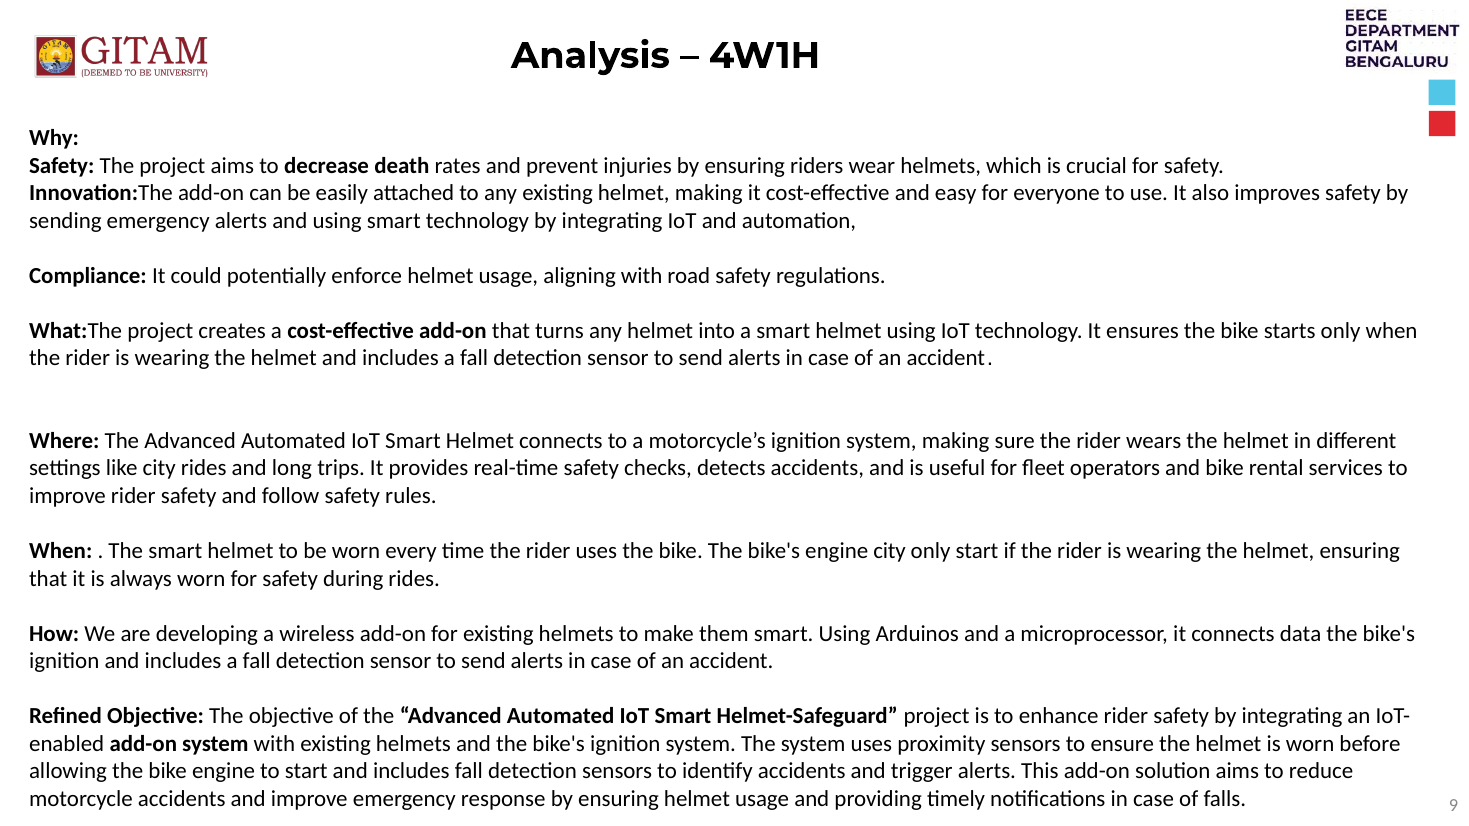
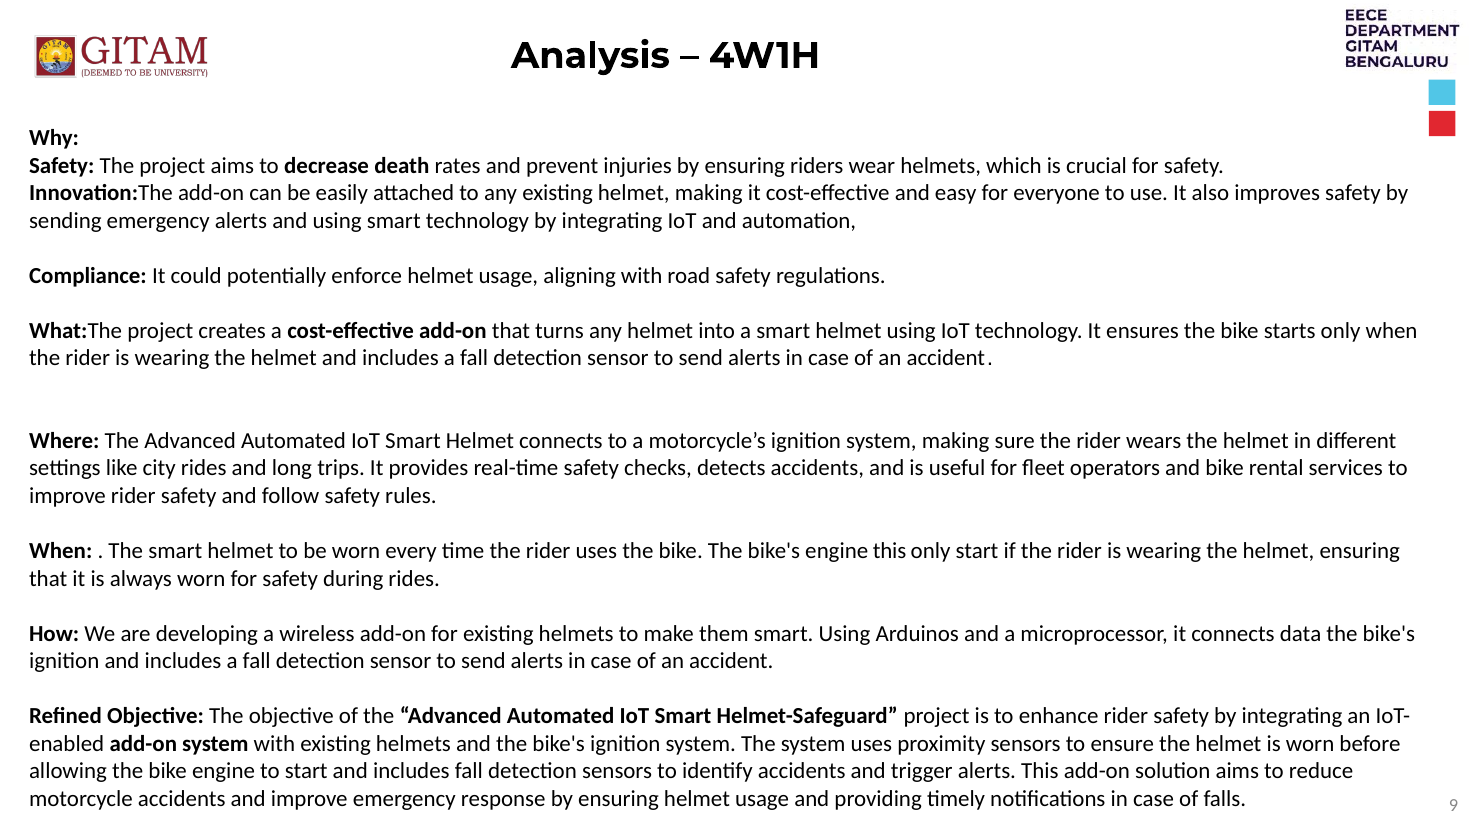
engine city: city -> this
